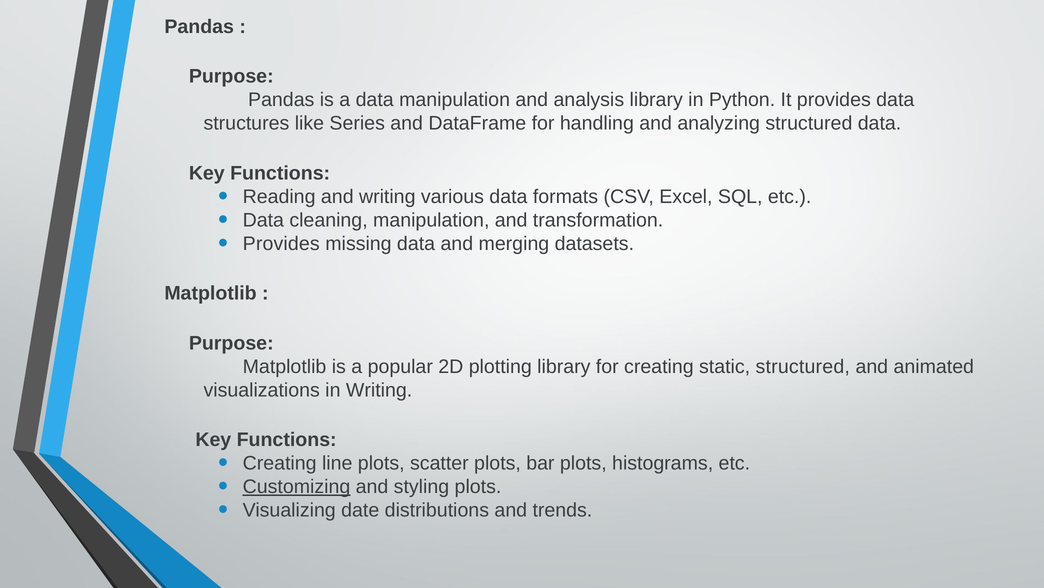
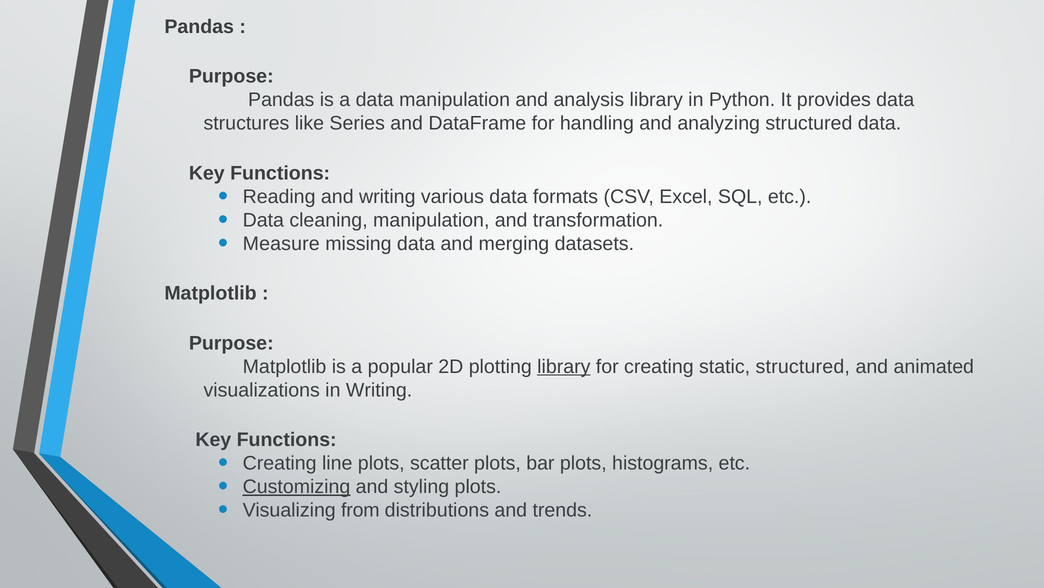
Provides at (281, 243): Provides -> Measure
library at (564, 366) underline: none -> present
date: date -> from
